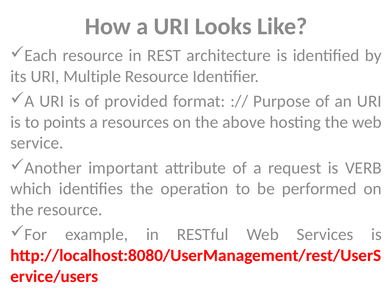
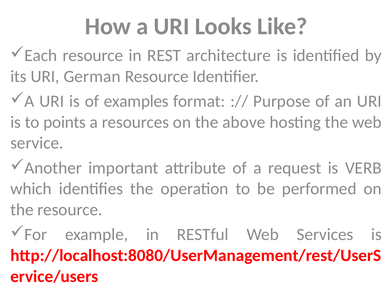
Multiple: Multiple -> German
provided: provided -> examples
